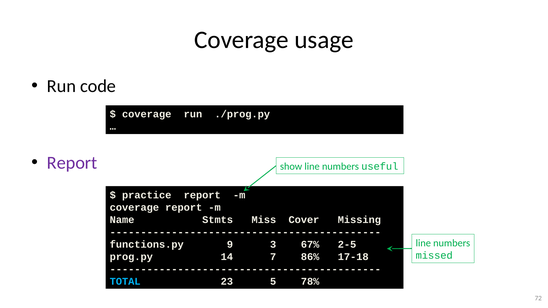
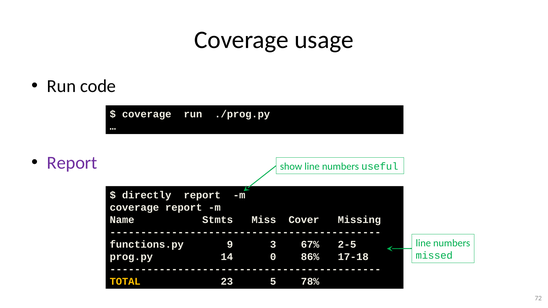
practice: practice -> directly
7: 7 -> 0
TOTAL colour: light blue -> yellow
